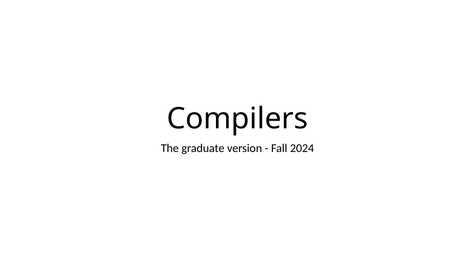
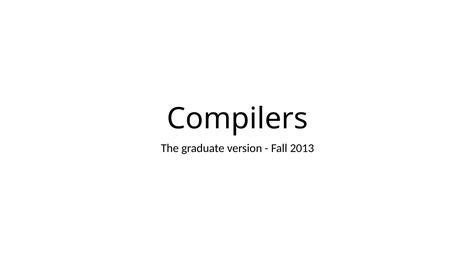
2024: 2024 -> 2013
